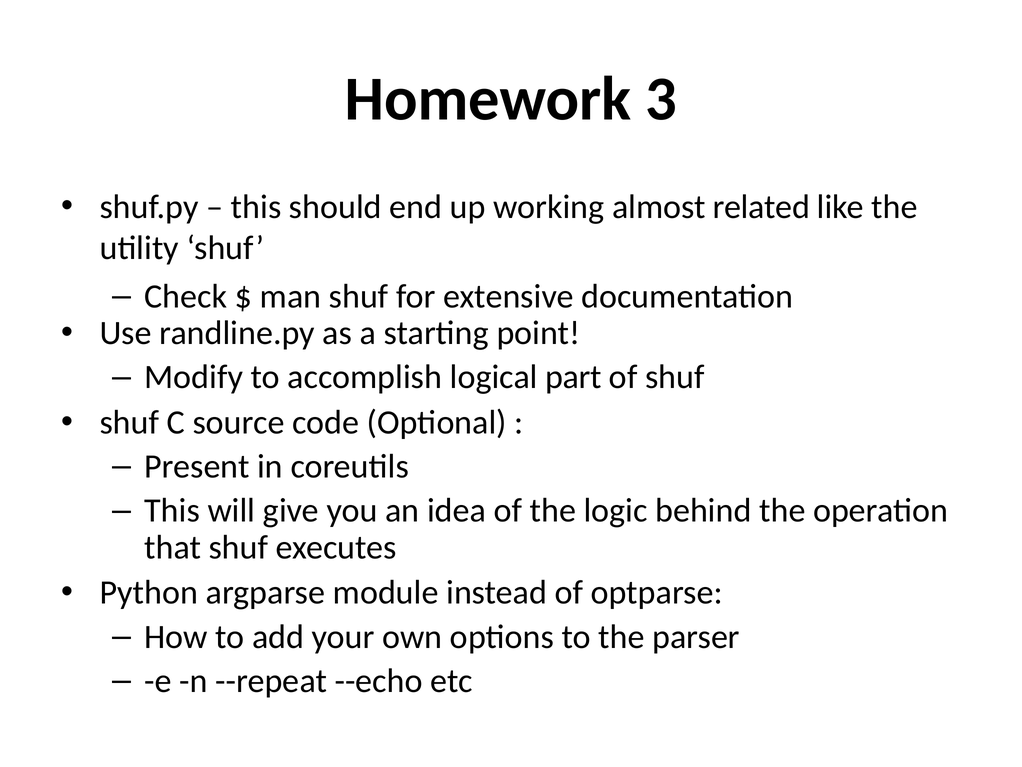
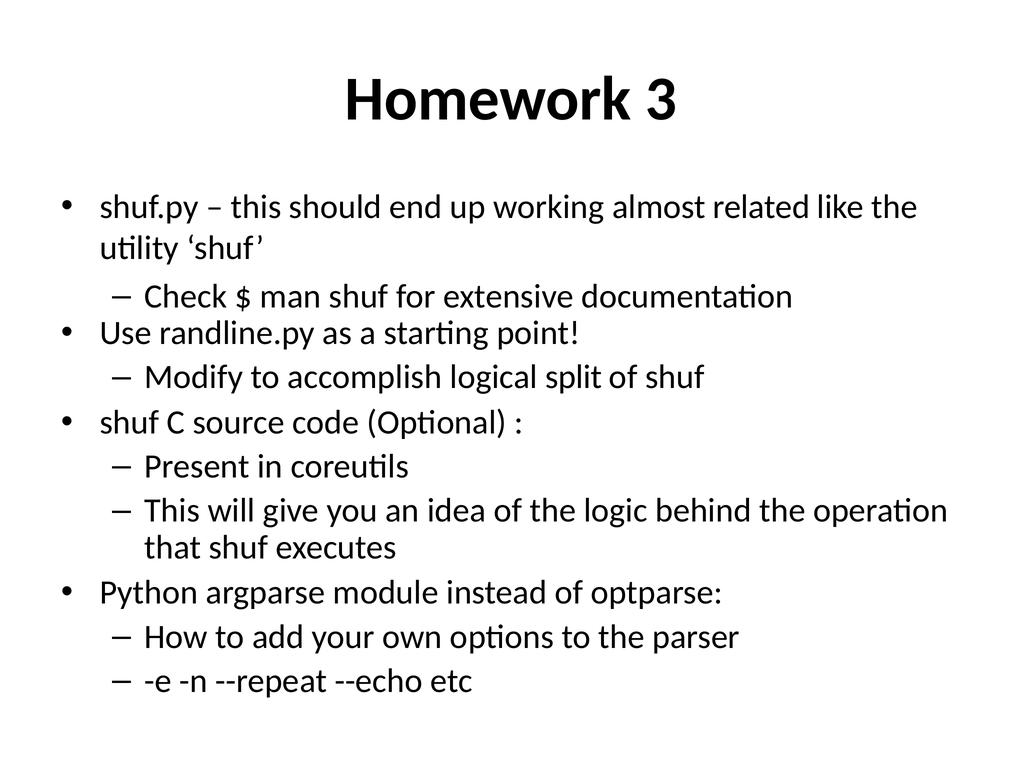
part: part -> split
